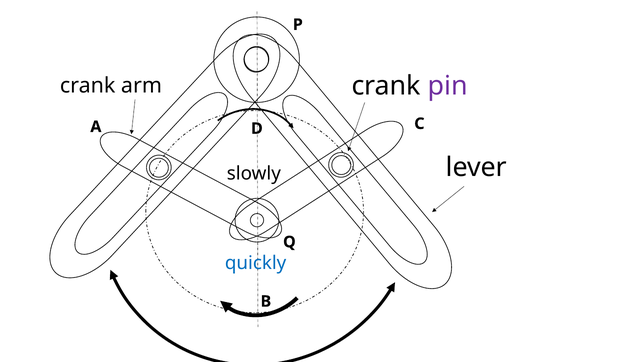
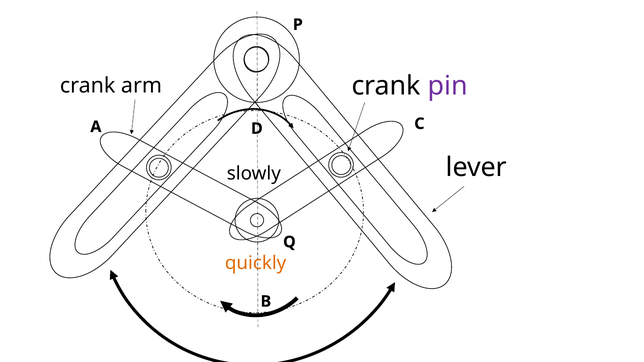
quickly colour: blue -> orange
